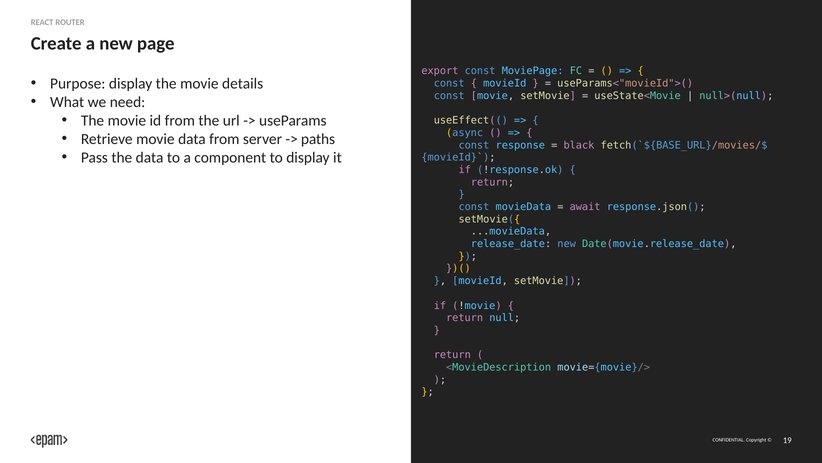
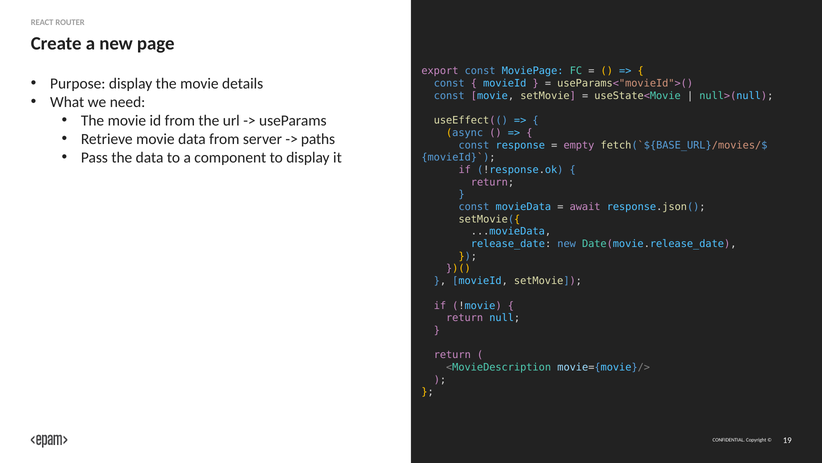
black: black -> empty
